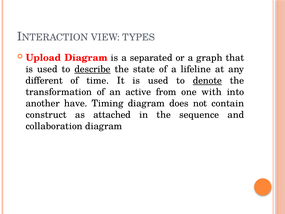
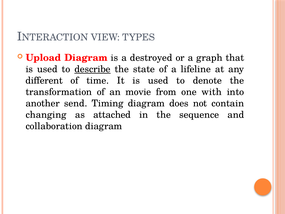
separated: separated -> destroyed
denote underline: present -> none
active: active -> movie
have: have -> send
construct: construct -> changing
